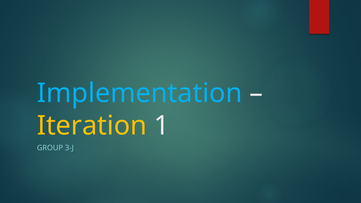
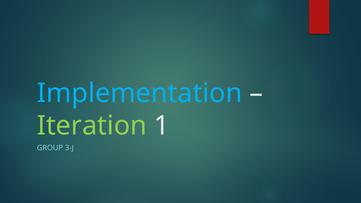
Iteration colour: yellow -> light green
